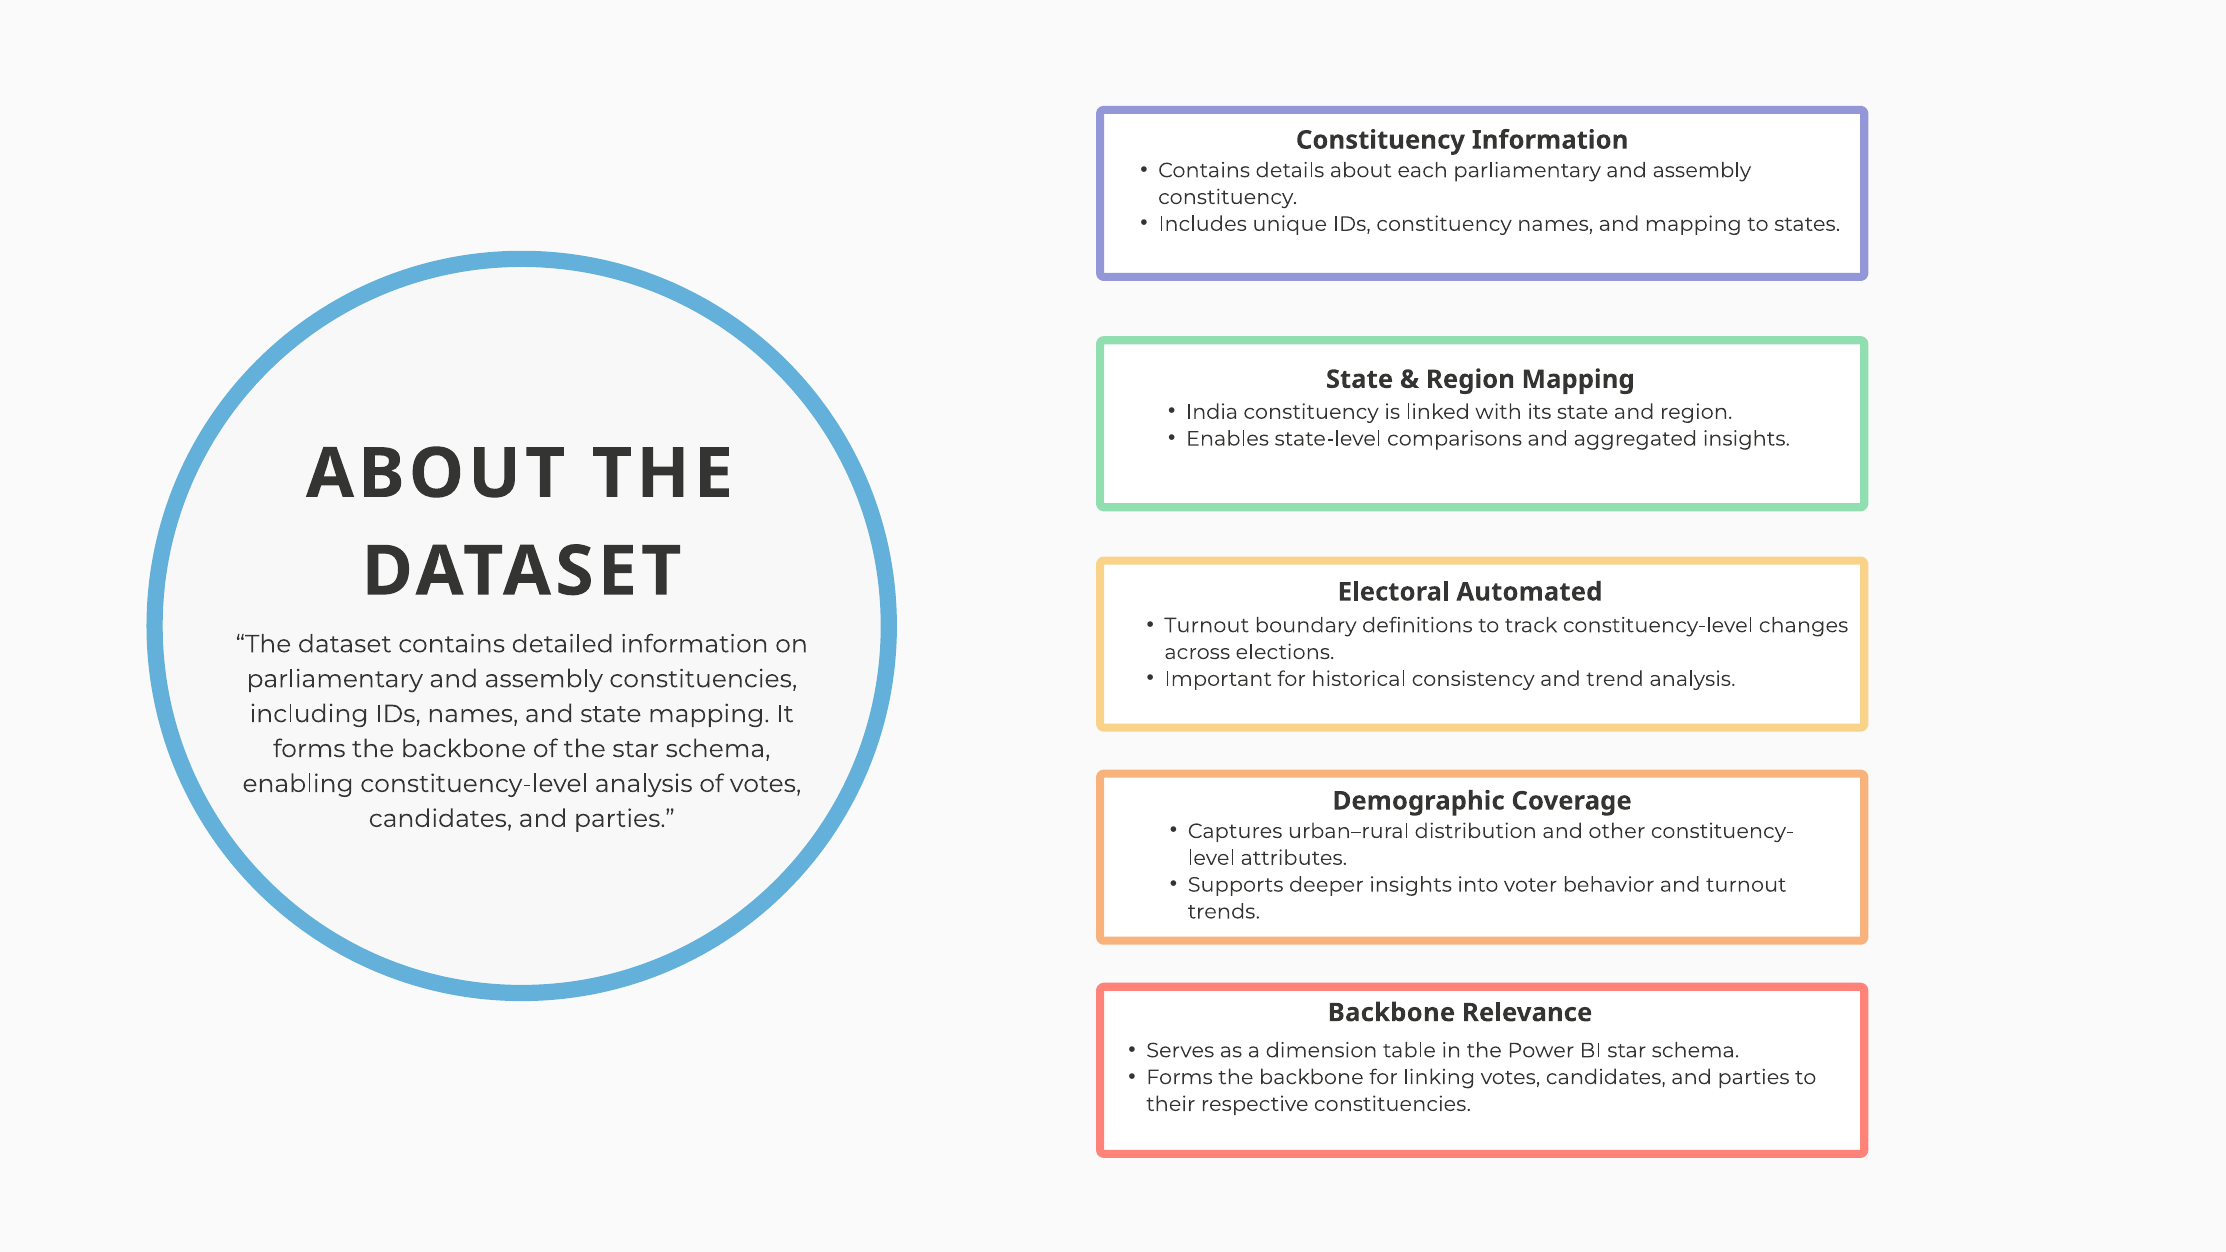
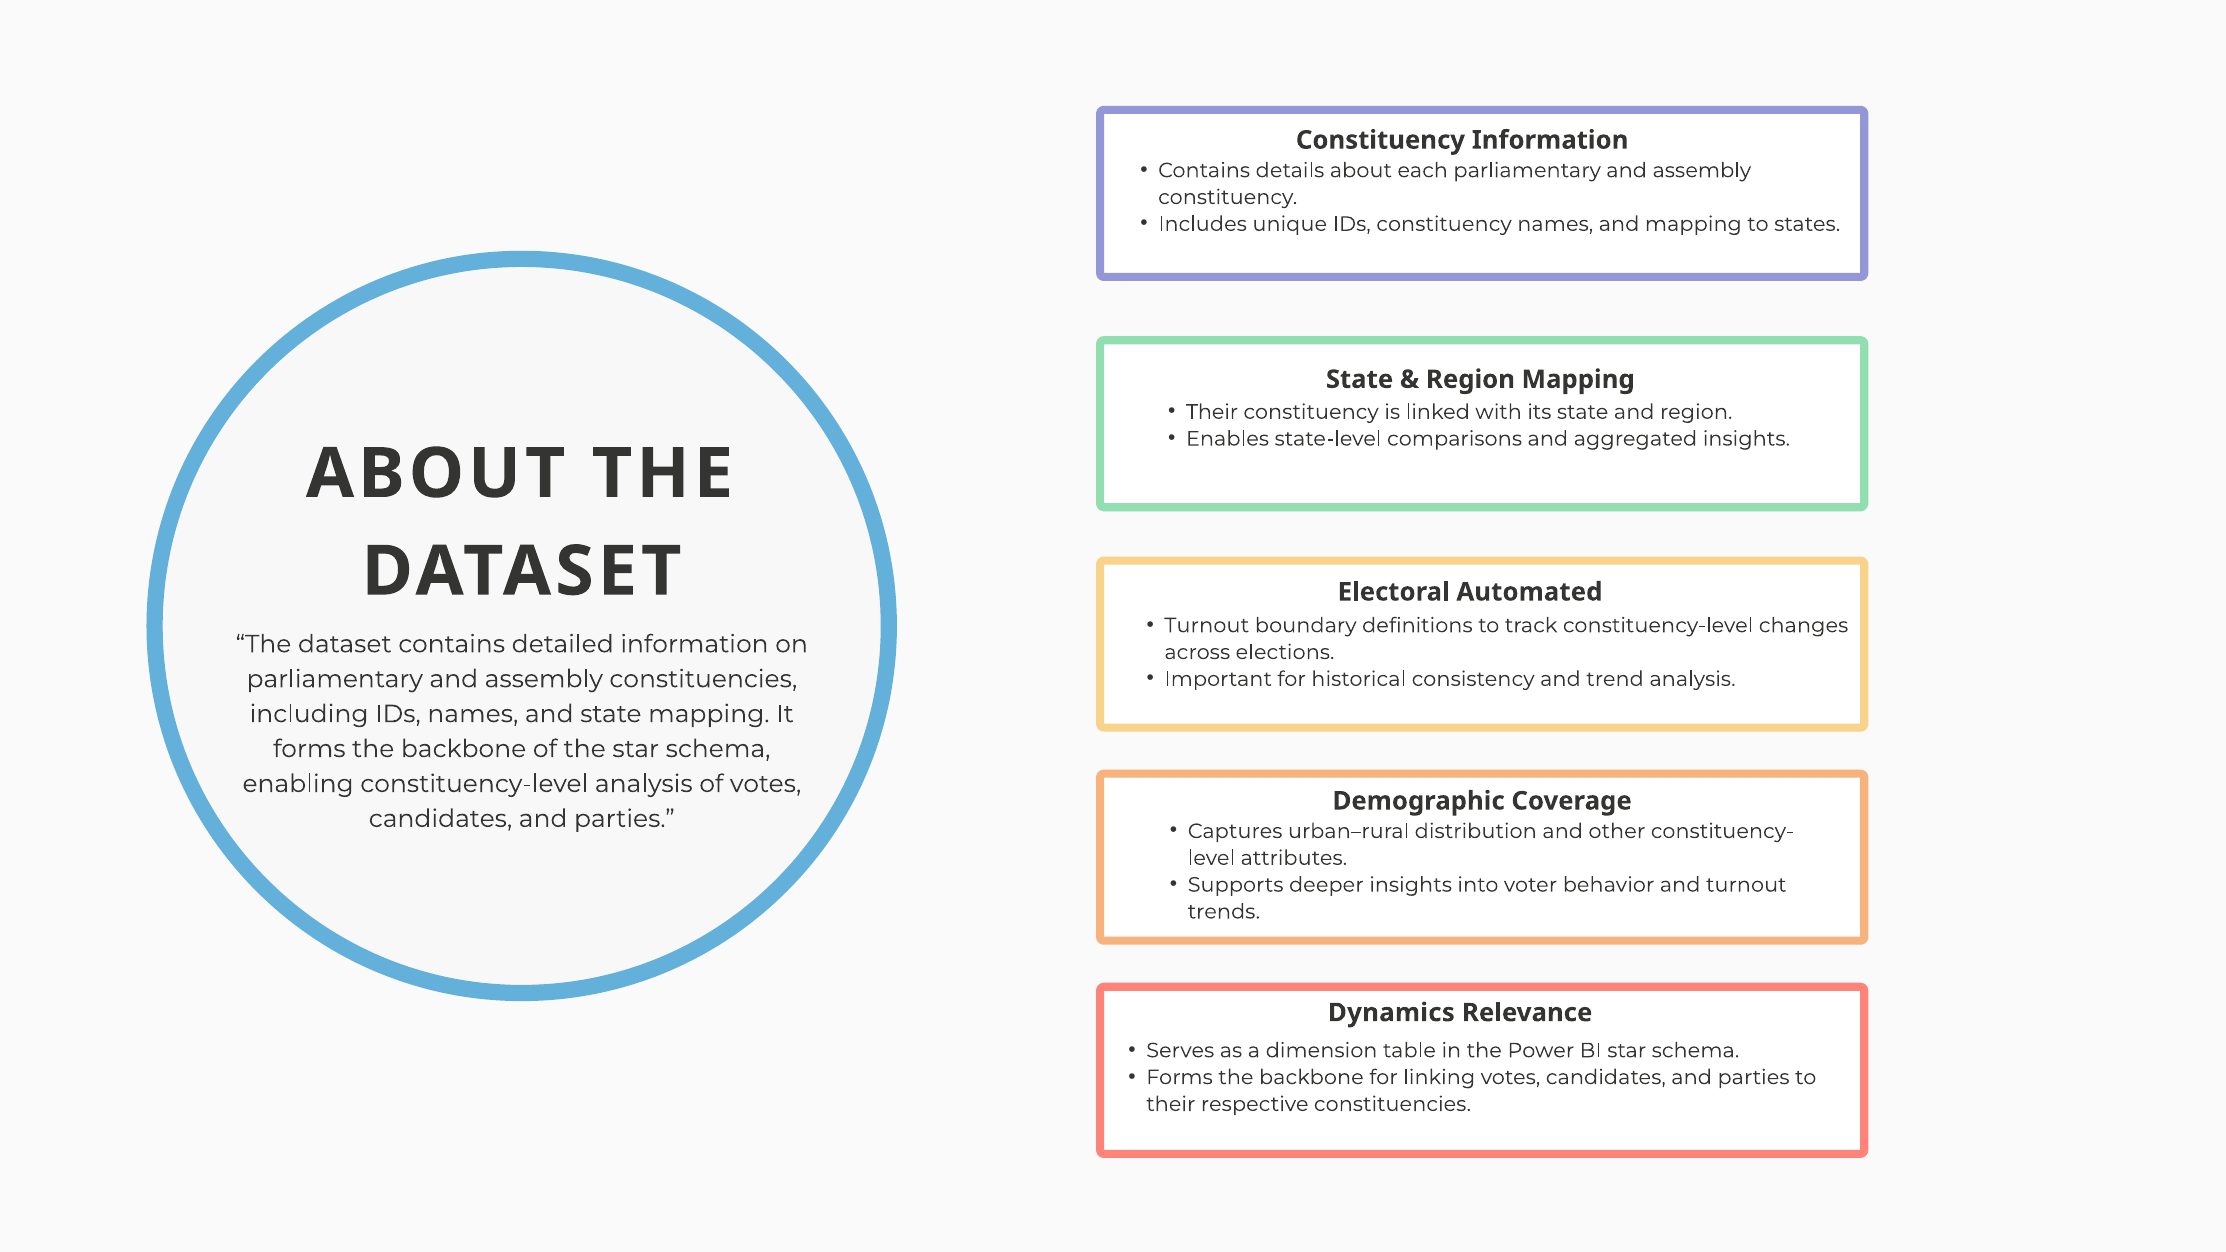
India at (1212, 412): India -> Their
Backbone at (1391, 1013): Backbone -> Dynamics
